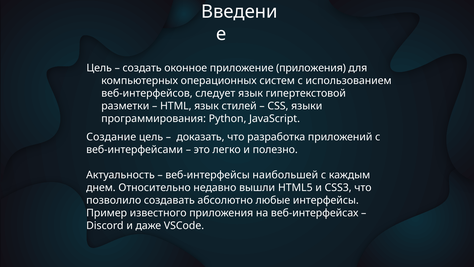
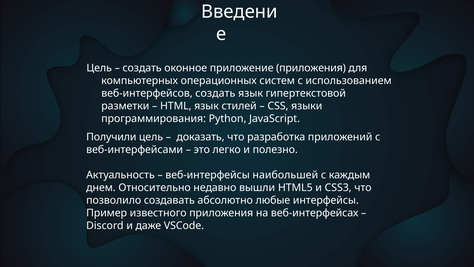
веб-интерфейсов следует: следует -> создать
Создание: Создание -> Получили
